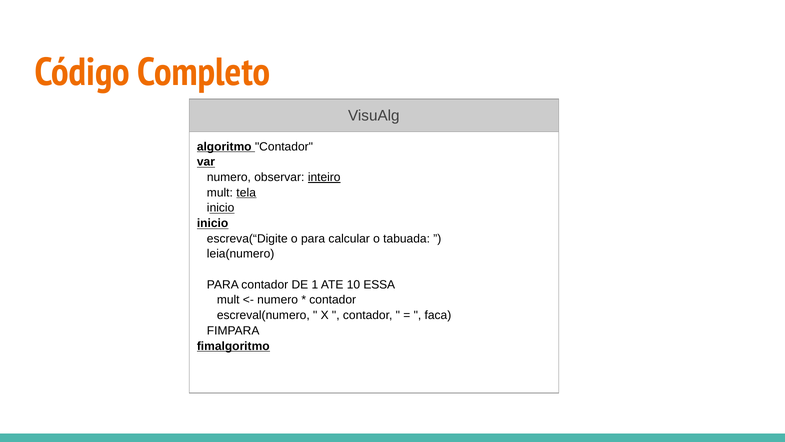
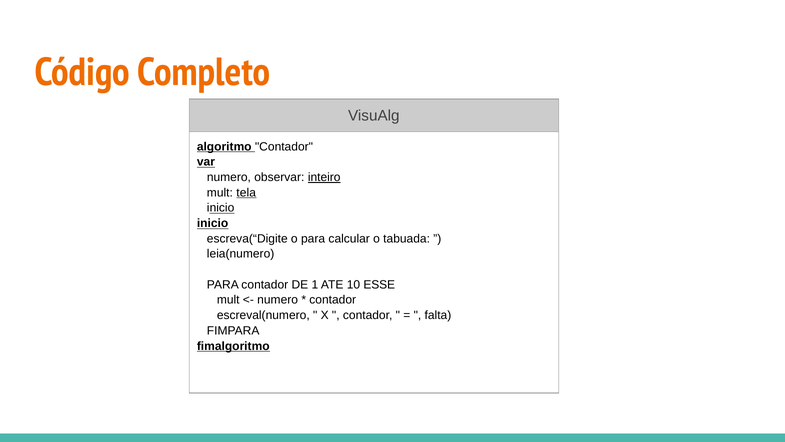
ESSA: ESSA -> ESSE
faca: faca -> falta
